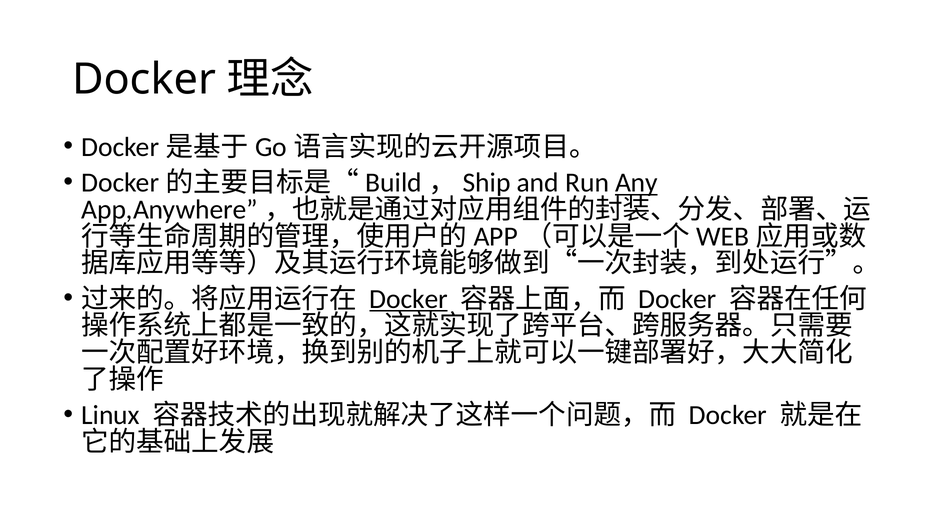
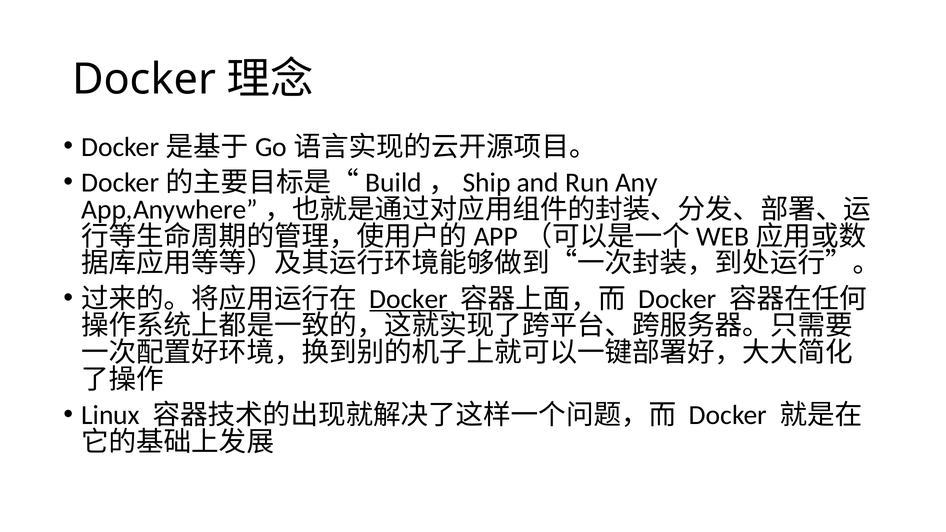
Any underline: present -> none
